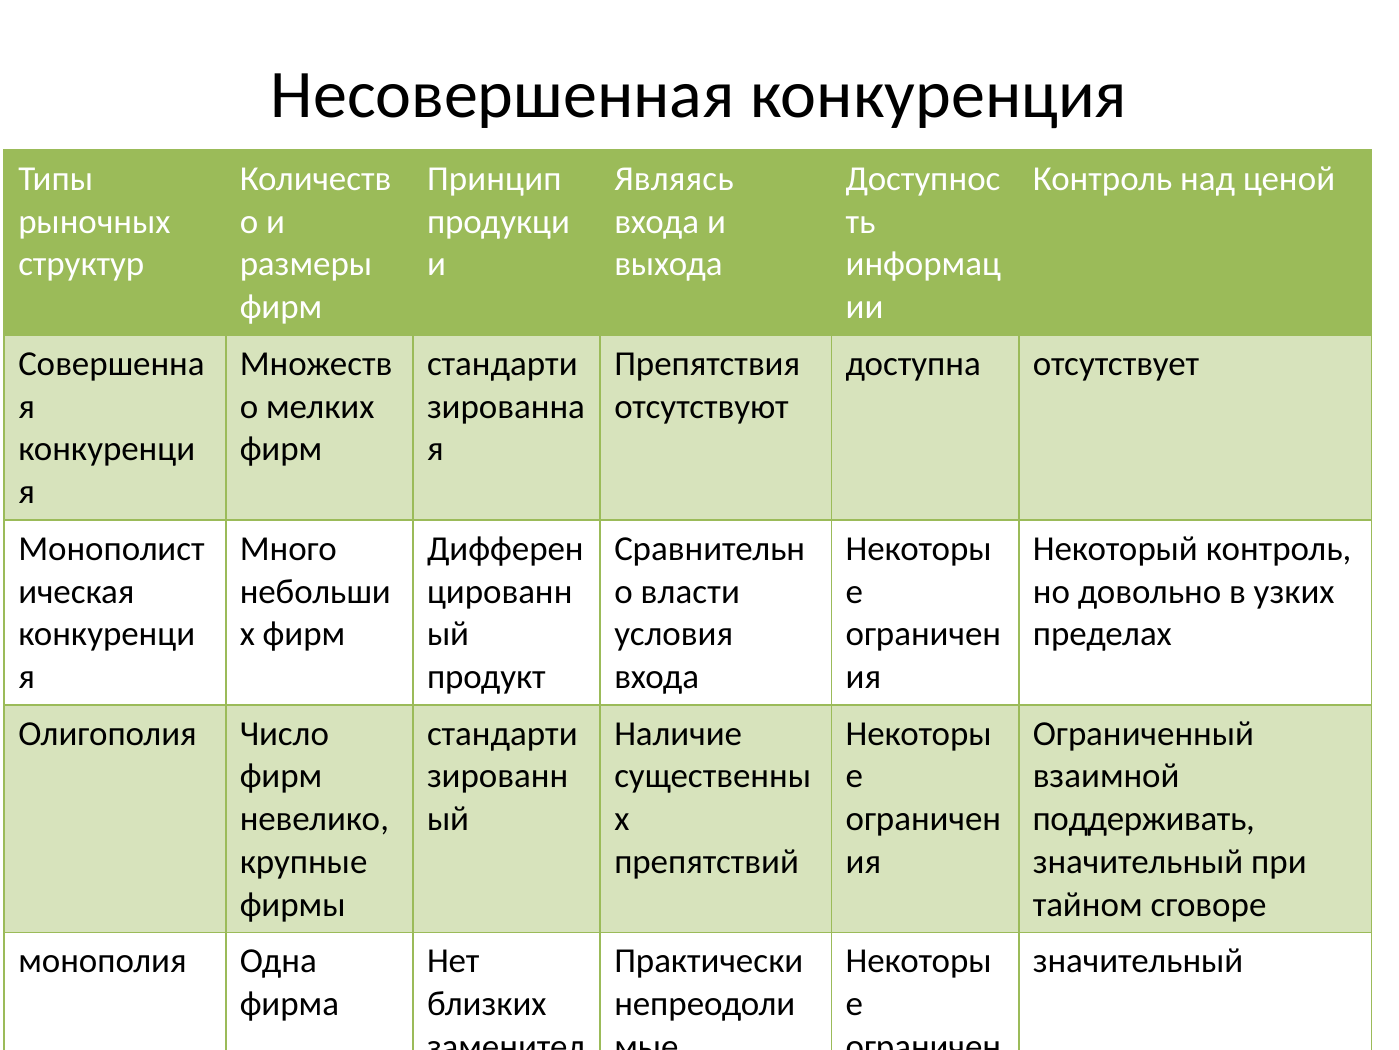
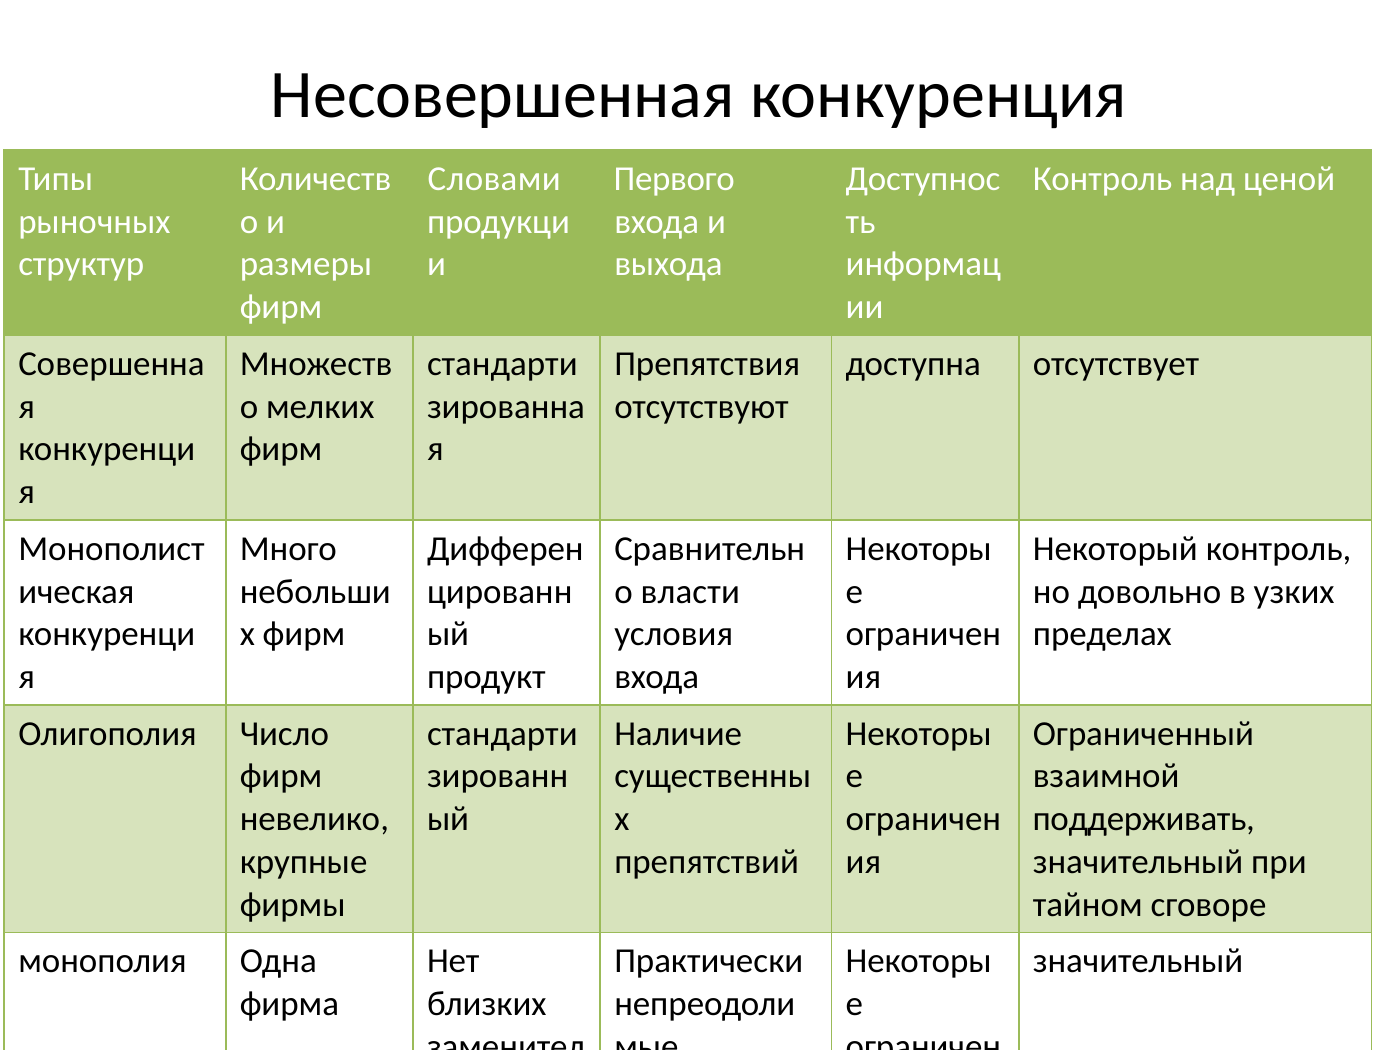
Принцип: Принцип -> Словами
Являясь: Являясь -> Первого
